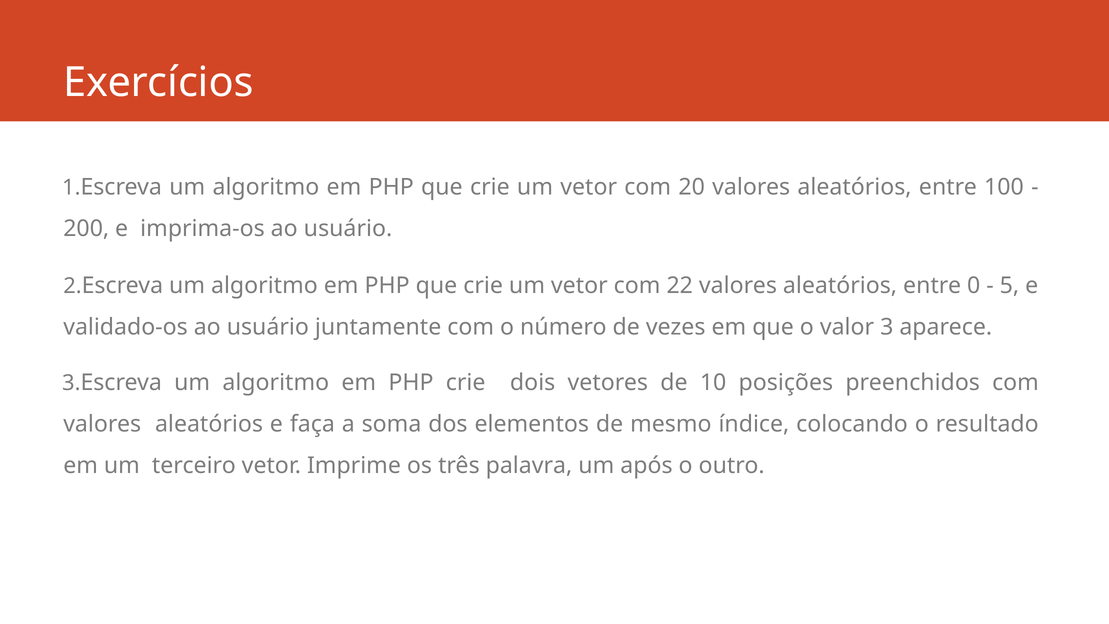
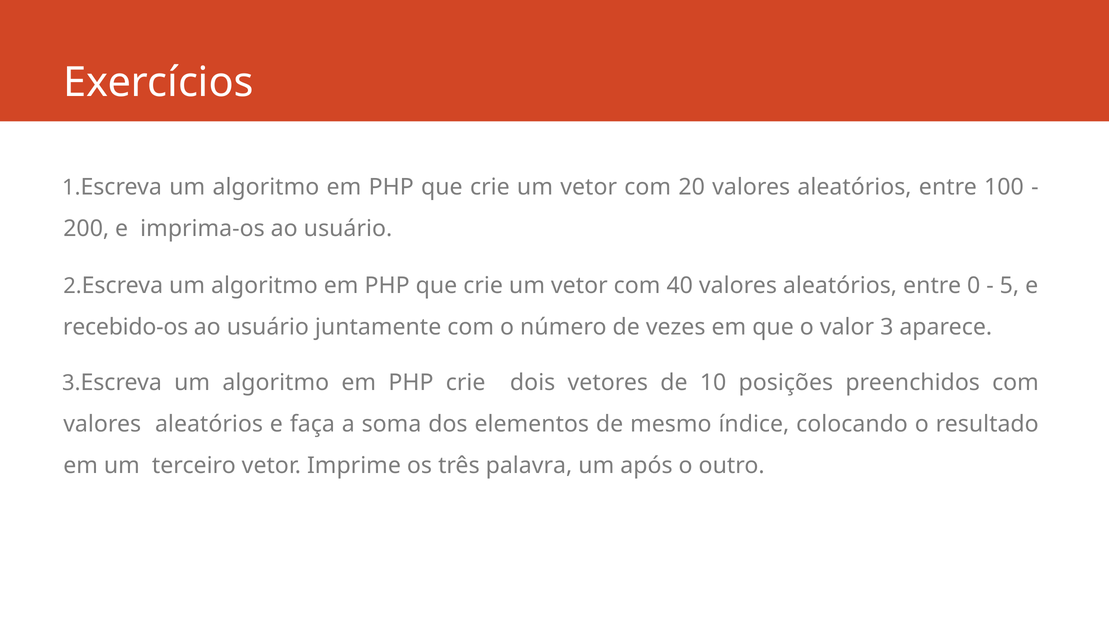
22: 22 -> 40
validado-os: validado-os -> recebido-os
